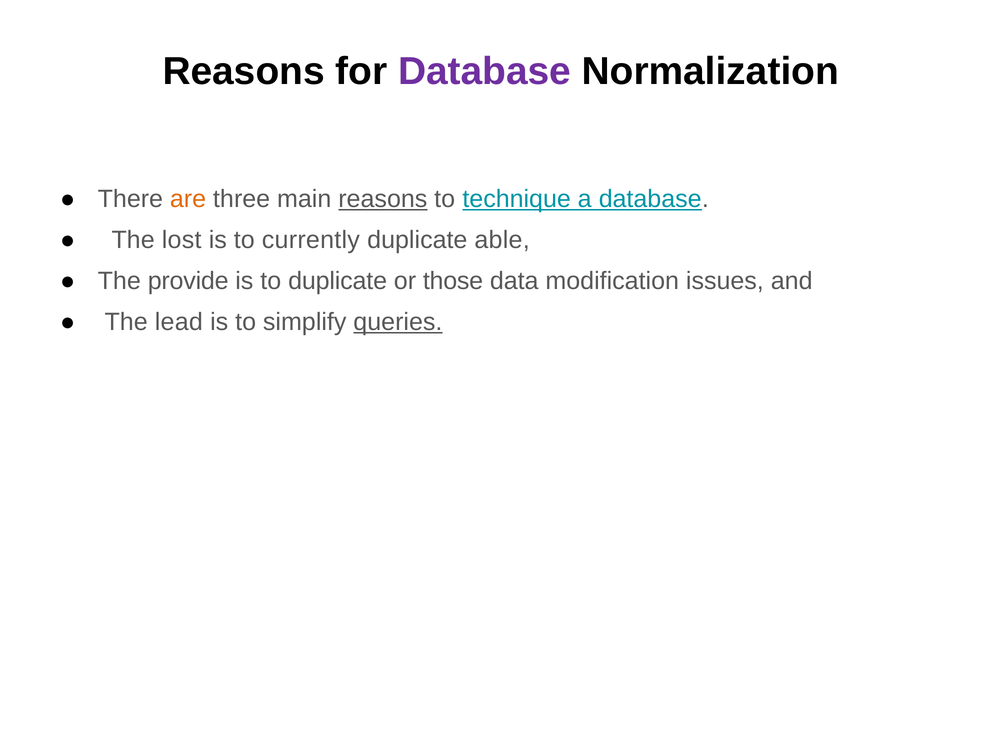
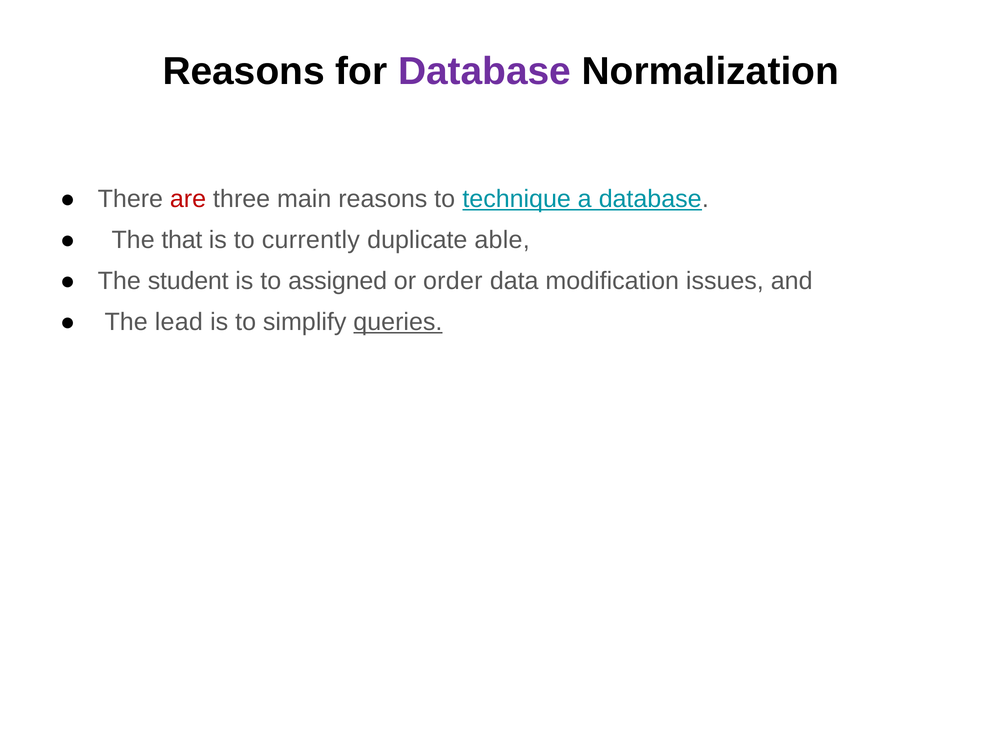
are colour: orange -> red
reasons at (383, 199) underline: present -> none
lost: lost -> that
provide: provide -> student
to duplicate: duplicate -> assigned
those: those -> order
